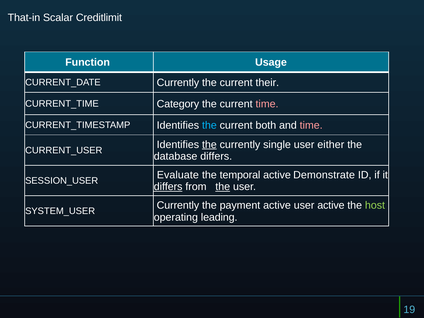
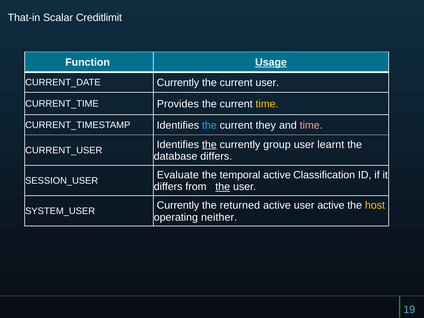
Usage underline: none -> present
current their: their -> user
Category: Category -> Provides
time at (267, 104) colour: pink -> yellow
both: both -> they
single: single -> group
either: either -> learnt
Demonstrate: Demonstrate -> Classification
differs at (168, 187) underline: present -> none
payment: payment -> returned
host colour: light green -> yellow
leading: leading -> neither
